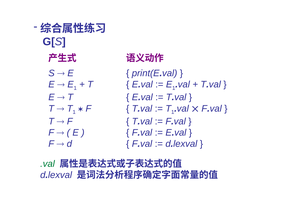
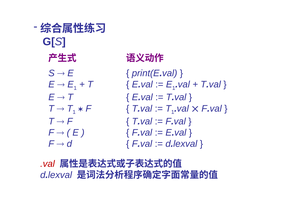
.val at (48, 164) colour: green -> red
